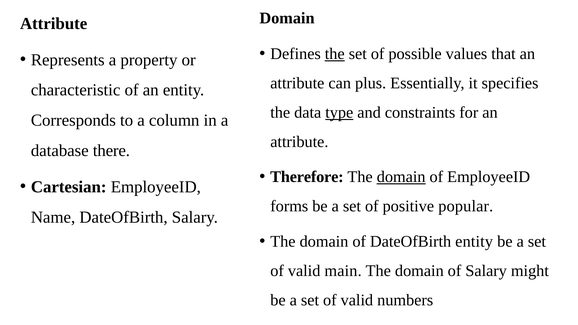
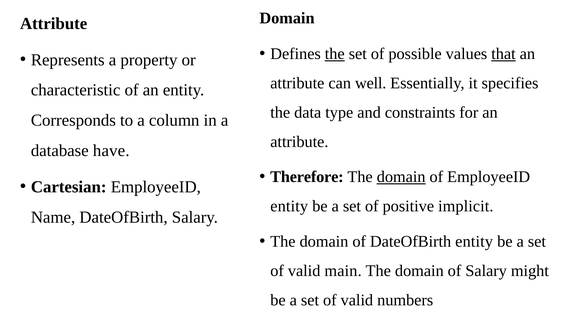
that underline: none -> present
plus: plus -> well
type underline: present -> none
there: there -> have
forms at (289, 206): forms -> entity
popular: popular -> implicit
